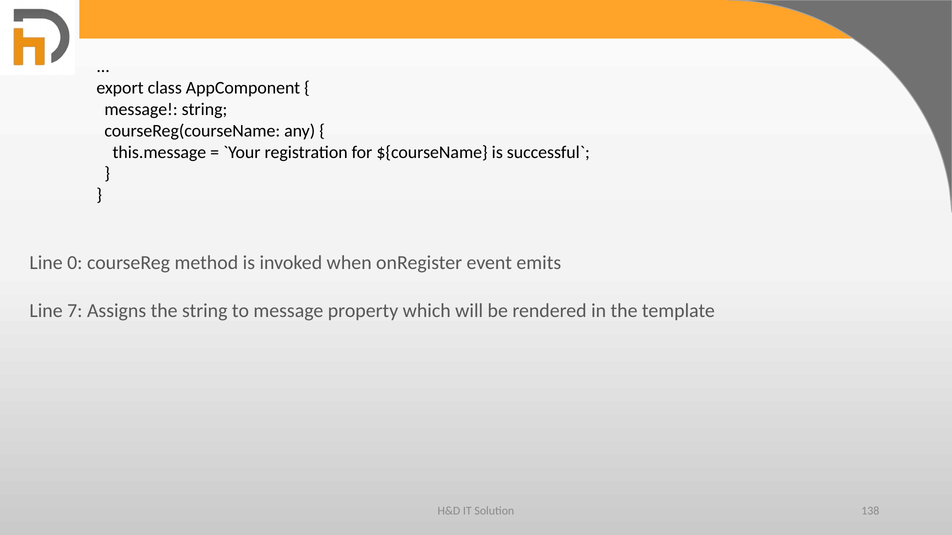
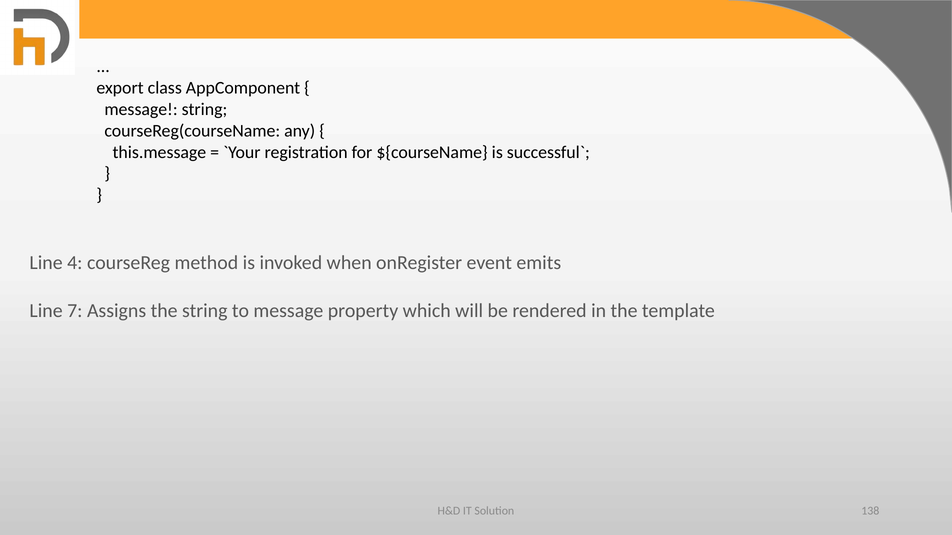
0: 0 -> 4
